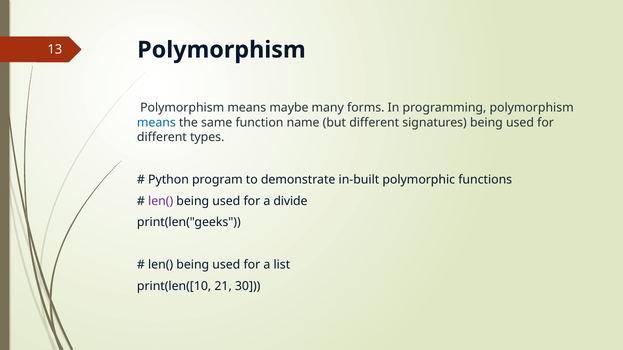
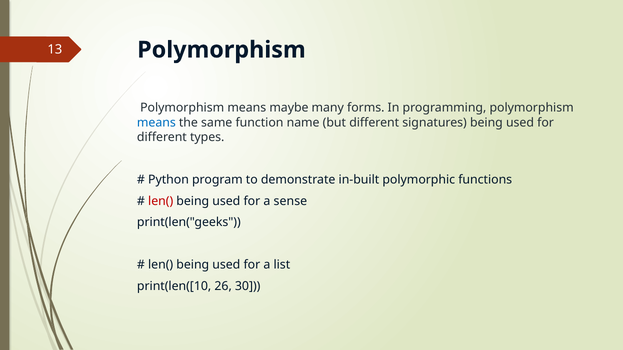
len( at (161, 201) colour: purple -> red
divide: divide -> sense
21: 21 -> 26
